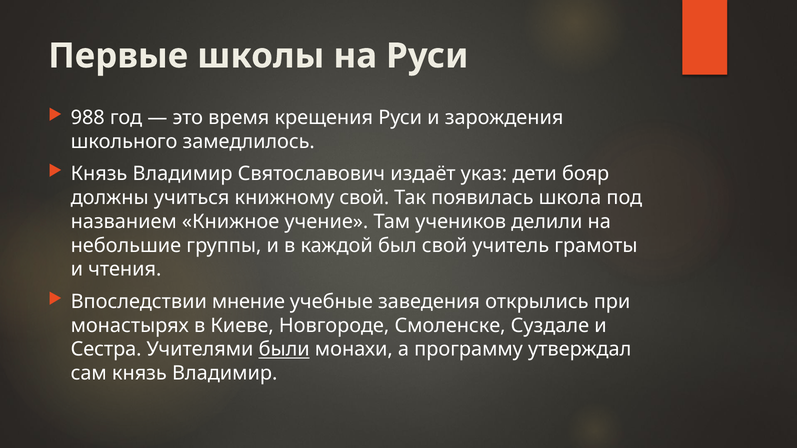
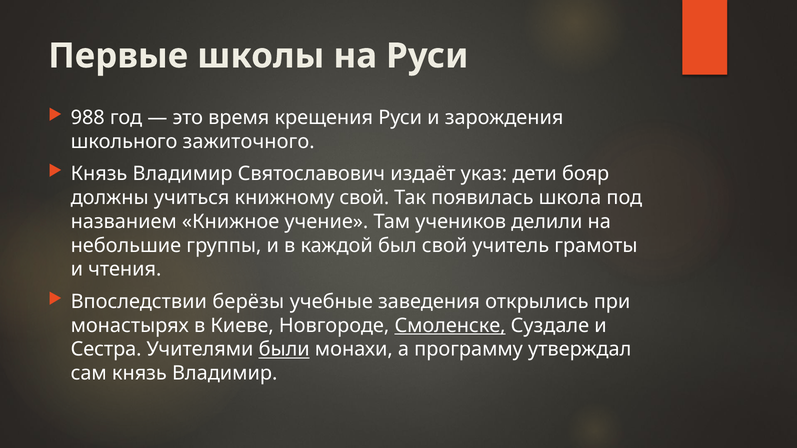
замедлилось: замедлилось -> зажиточного
мнение: мнение -> берёзы
Смоленске underline: none -> present
